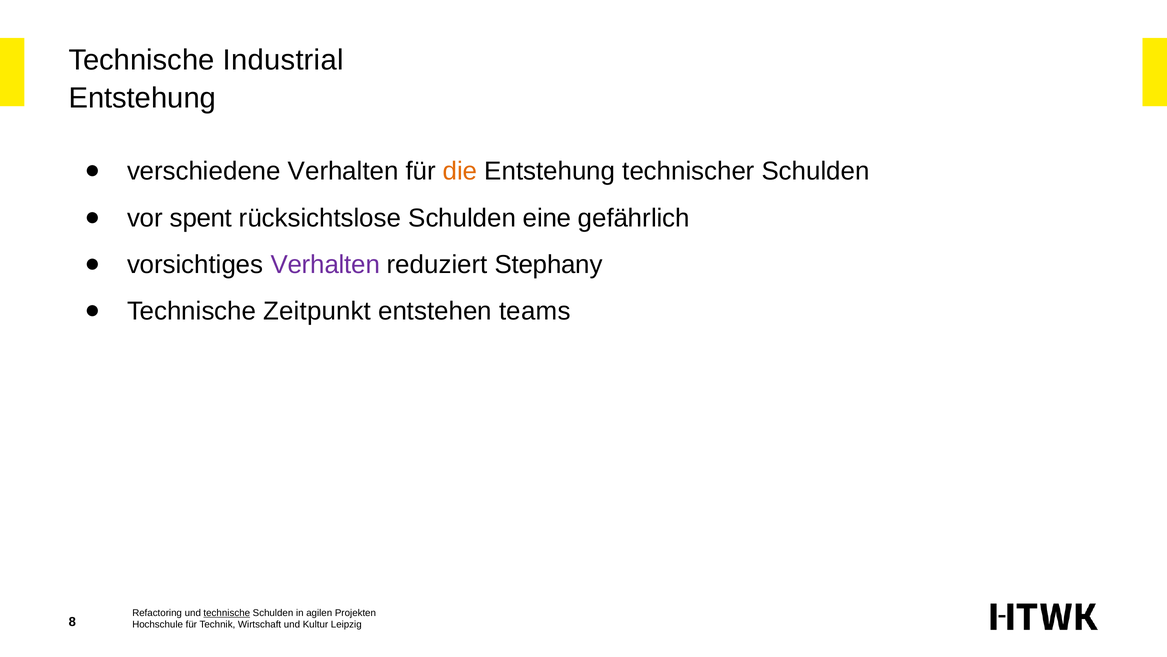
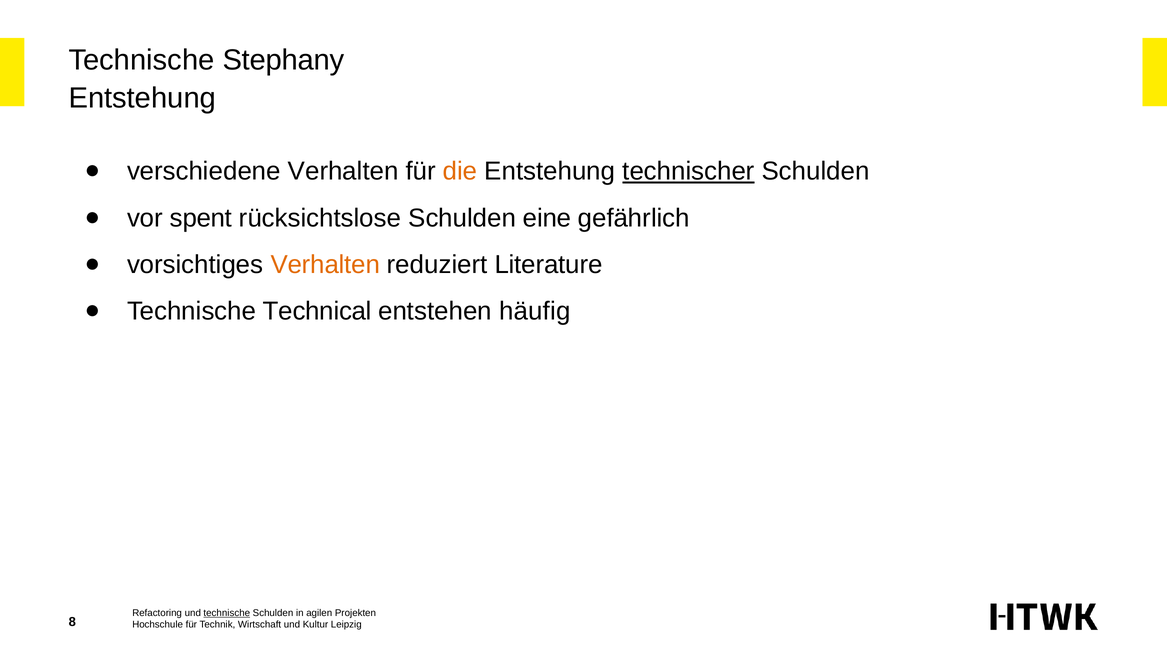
Industrial: Industrial -> Stephany
technischer underline: none -> present
Verhalten at (325, 264) colour: purple -> orange
Stephany: Stephany -> Literature
Zeitpunkt: Zeitpunkt -> Technical
teams: teams -> häufig
